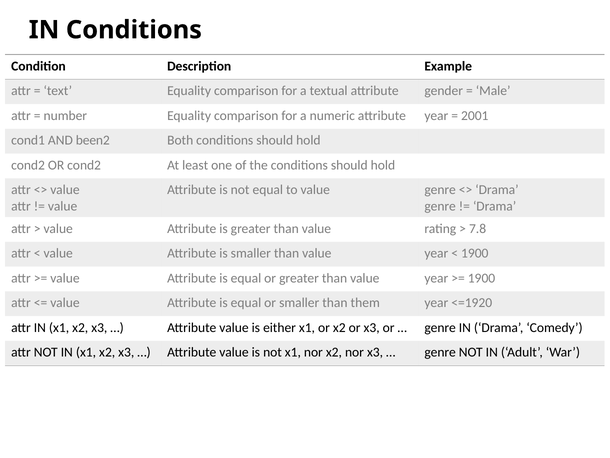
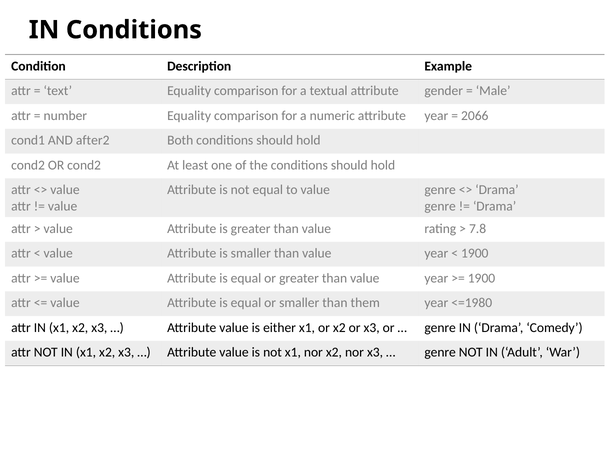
2001: 2001 -> 2066
been2: been2 -> after2
<=1920: <=1920 -> <=1980
